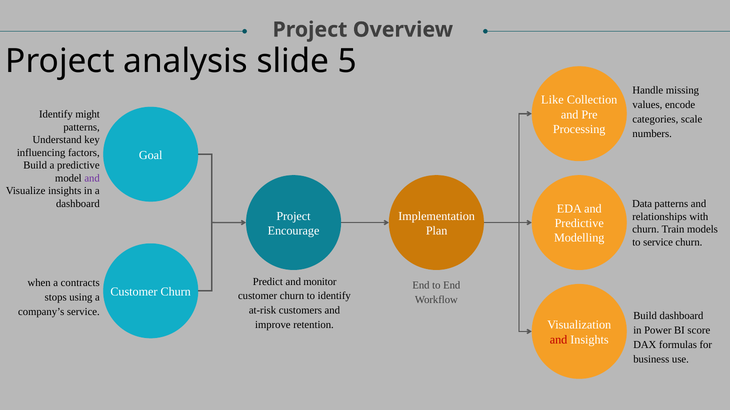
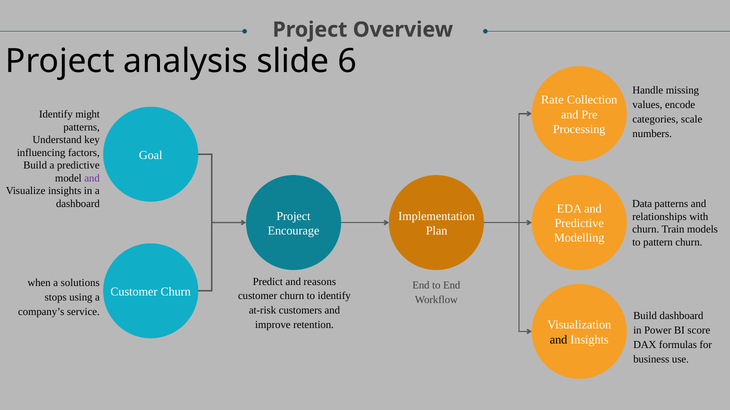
5: 5 -> 6
Like: Like -> Rate
to service: service -> pattern
monitor: monitor -> reasons
contracts: contracts -> solutions
and at (559, 340) colour: red -> black
